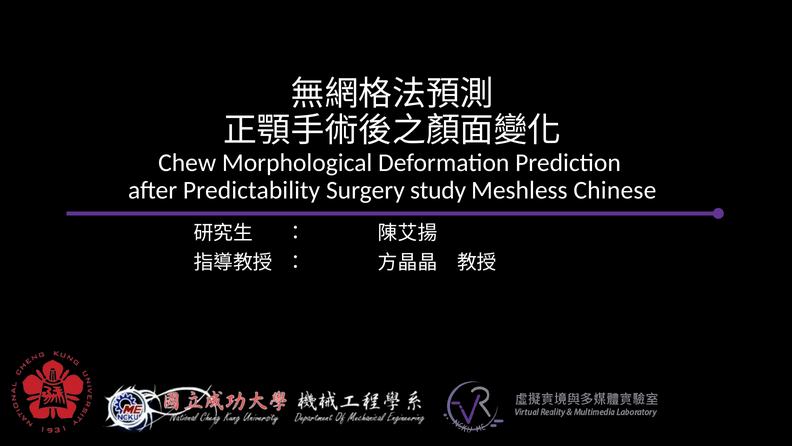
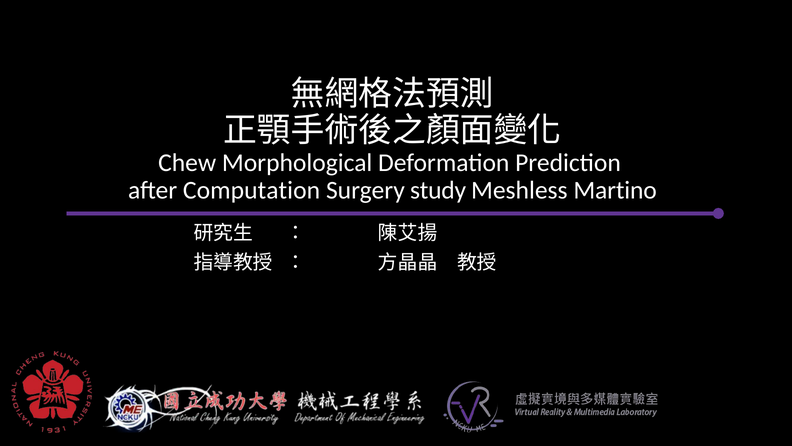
Predictability: Predictability -> Computation
Chinese: Chinese -> Martino
